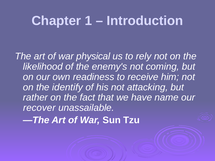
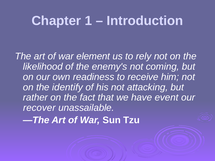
physical: physical -> element
name: name -> event
